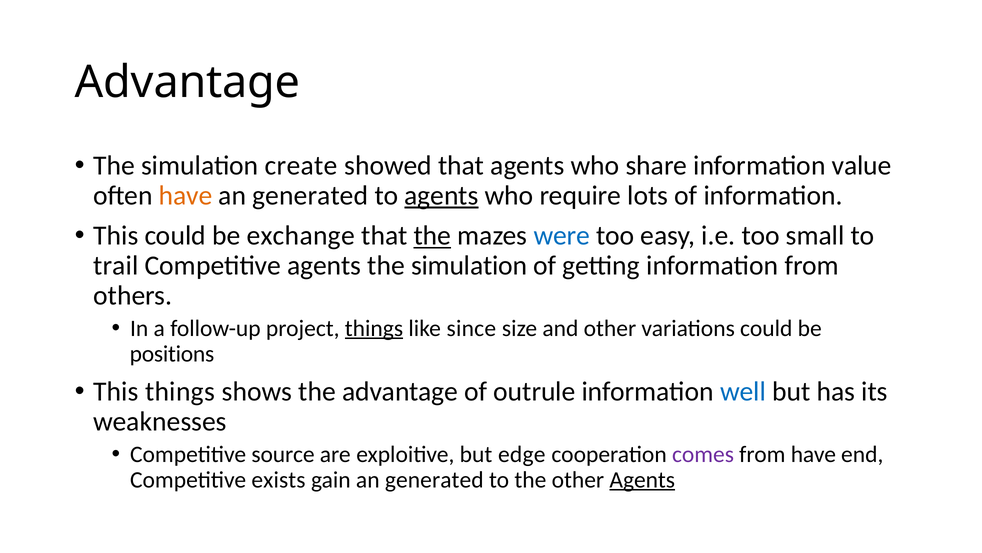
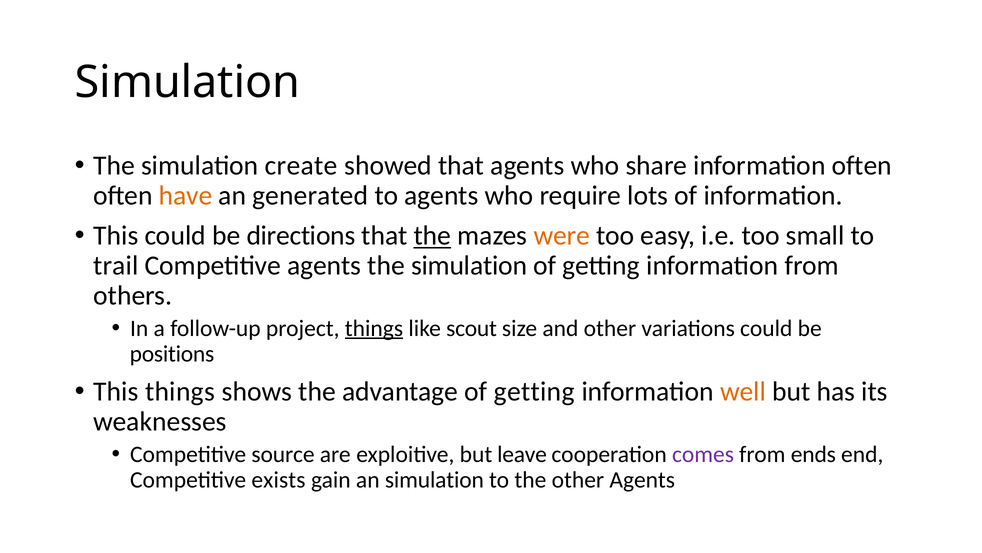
Advantage at (188, 82): Advantage -> Simulation
information value: value -> often
agents at (441, 195) underline: present -> none
exchange: exchange -> directions
were colour: blue -> orange
since: since -> scout
advantage of outrule: outrule -> getting
well colour: blue -> orange
edge: edge -> leave
from have: have -> ends
gain an generated: generated -> simulation
Agents at (642, 479) underline: present -> none
